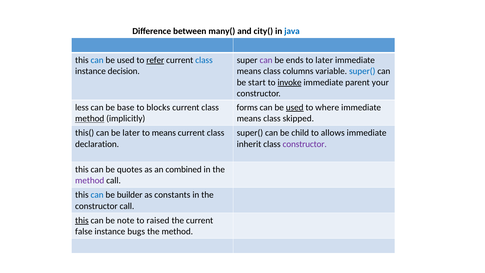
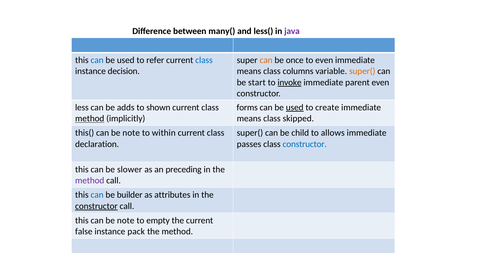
city(: city( -> less(
java colour: blue -> purple
refer underline: present -> none
can at (266, 60) colour: purple -> orange
ends: ends -> once
to later: later -> even
super( at (362, 71) colour: blue -> orange
parent your: your -> even
base: base -> adds
blocks: blocks -> shown
where: where -> create
this( can be later: later -> note
to means: means -> within
inherit: inherit -> passes
constructor at (305, 144) colour: purple -> blue
quotes: quotes -> slower
combined: combined -> preceding
constants: constants -> attributes
constructor at (96, 206) underline: none -> present
this at (82, 220) underline: present -> none
raised: raised -> empty
bugs: bugs -> pack
